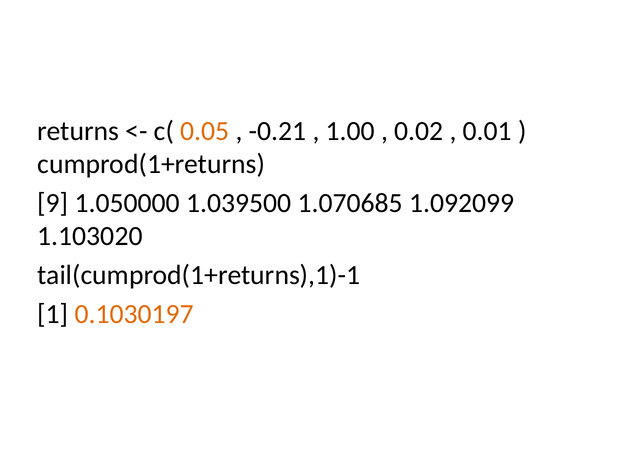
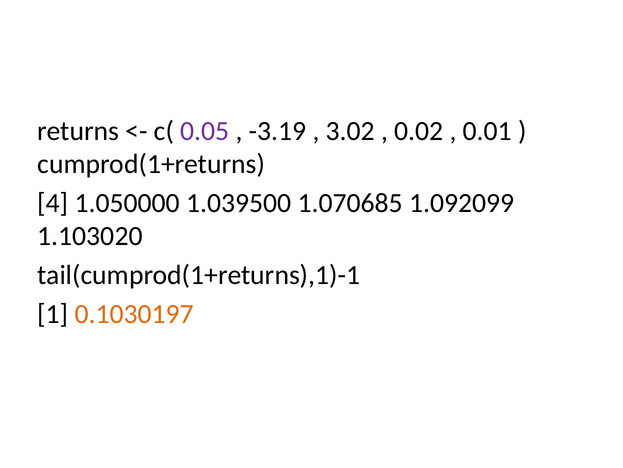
0.05 colour: orange -> purple
-0.21: -0.21 -> -3.19
1.00: 1.00 -> 3.02
9: 9 -> 4
